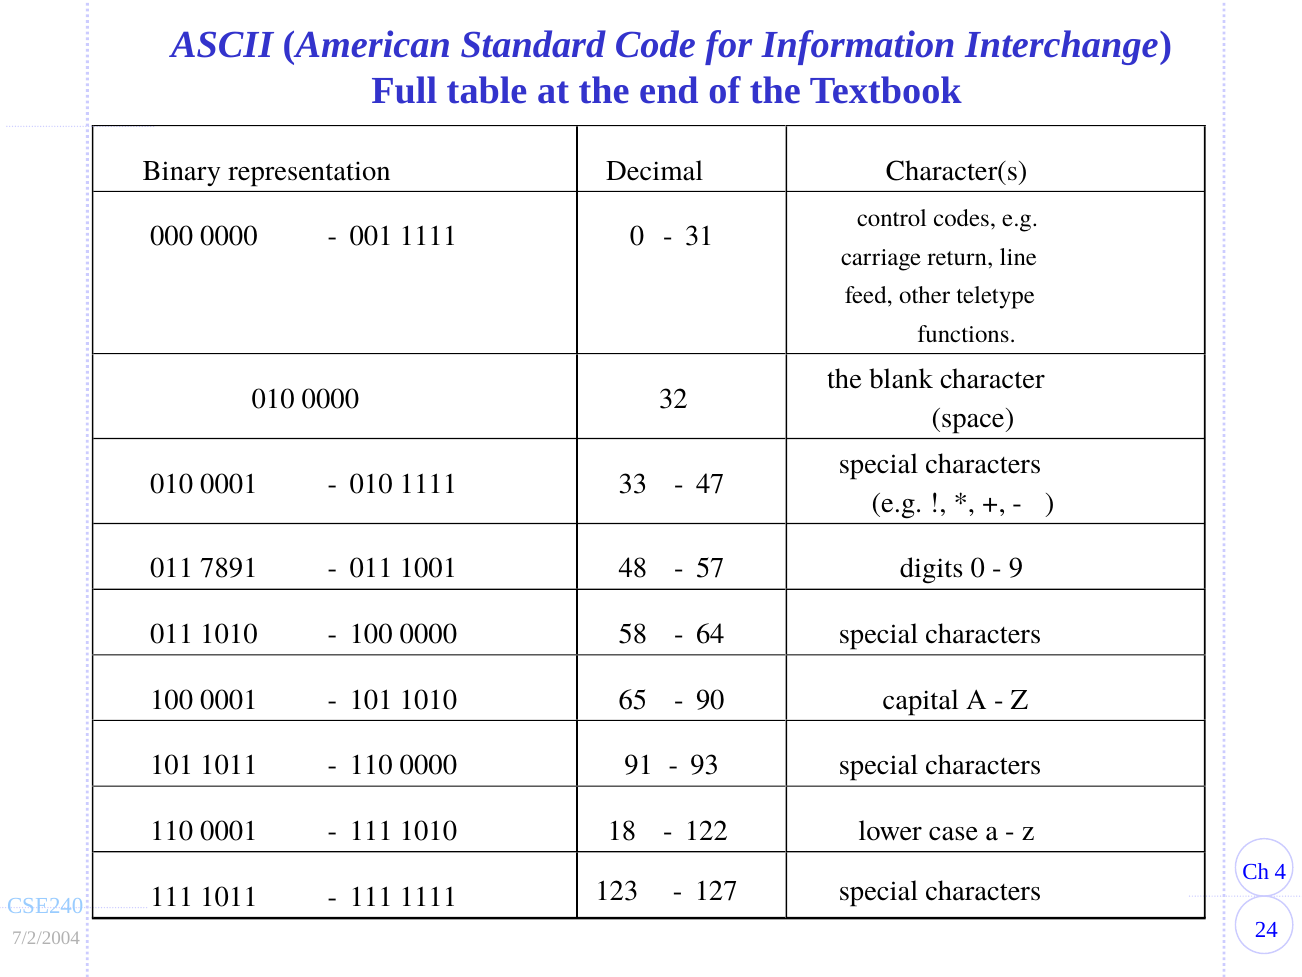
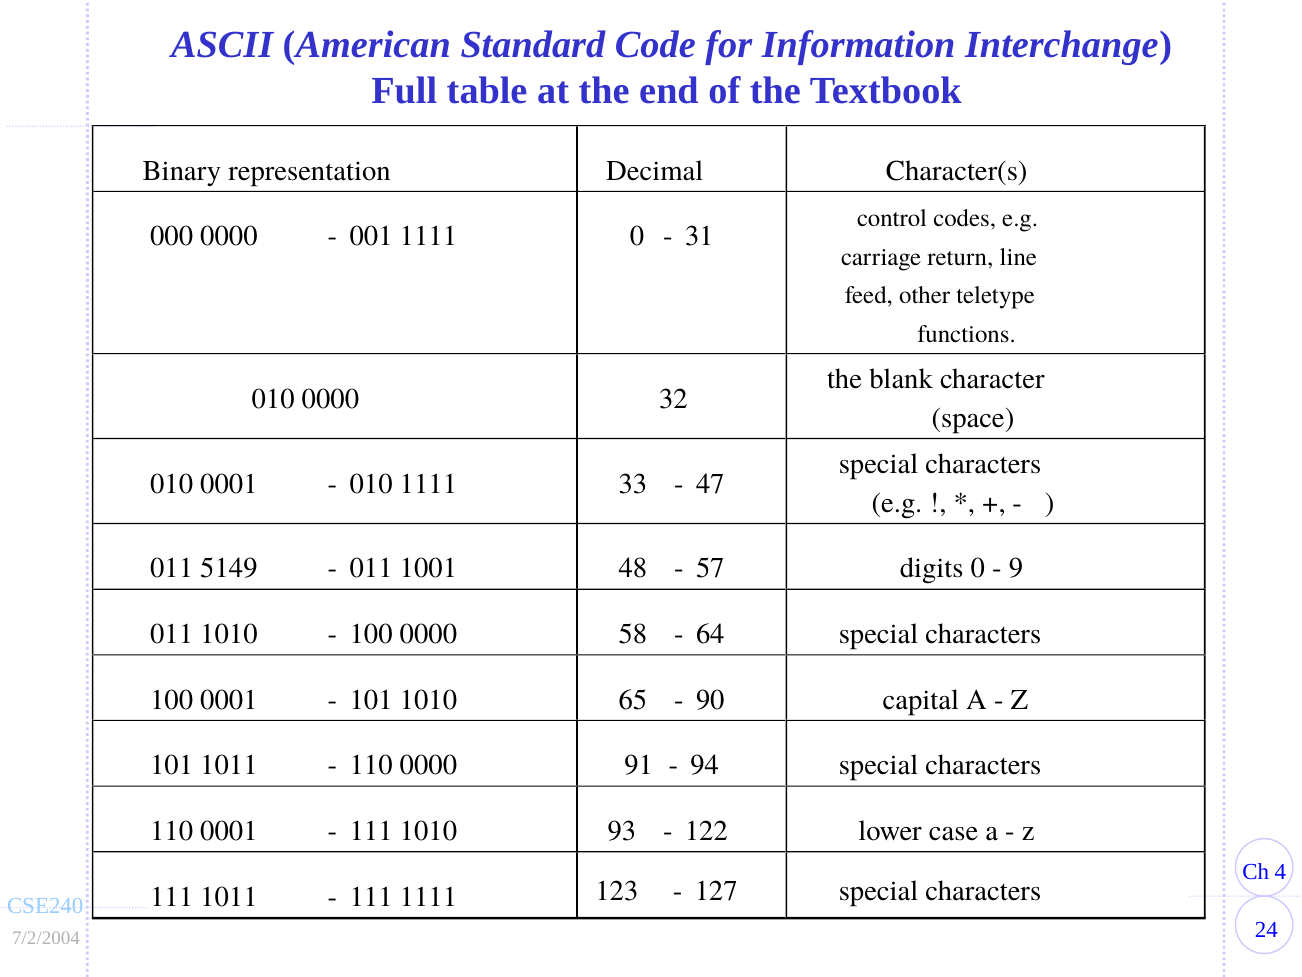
7891: 7891 -> 5149
93: 93 -> 94
18: 18 -> 93
